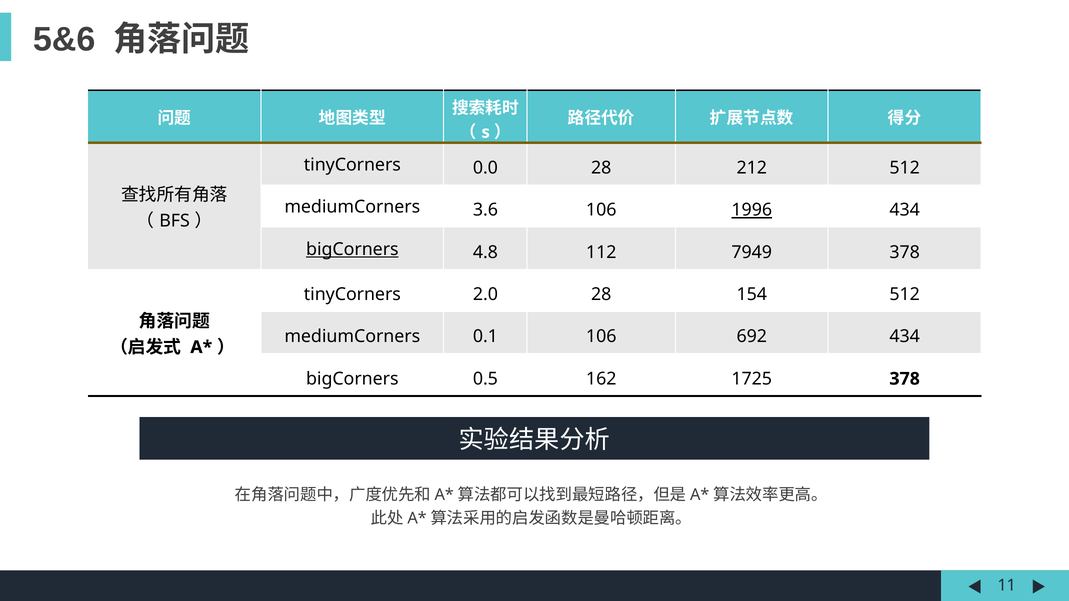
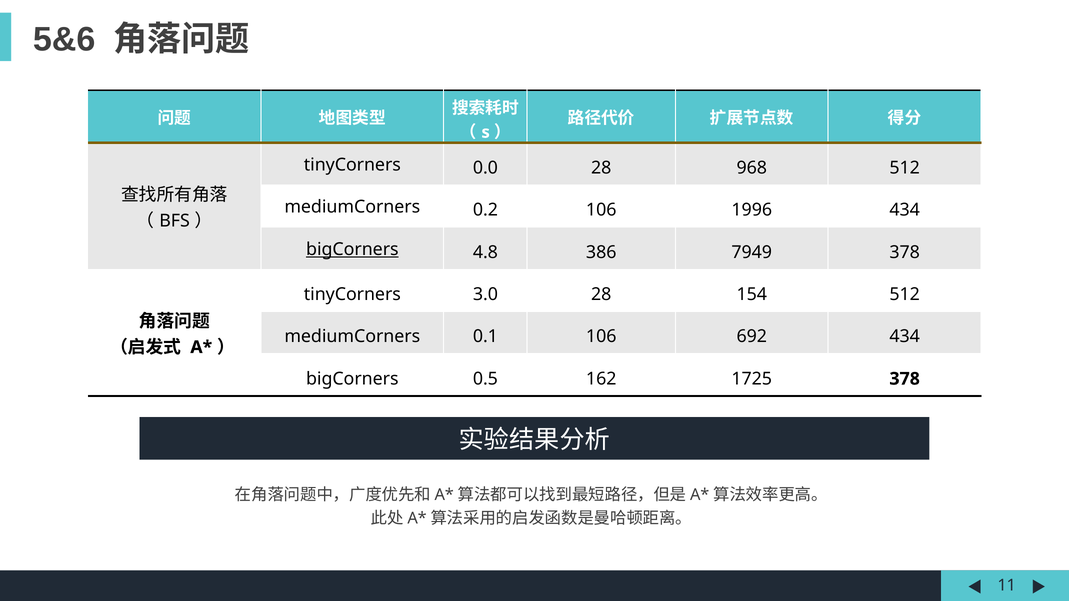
212: 212 -> 968
3.6: 3.6 -> 0.2
1996 underline: present -> none
112: 112 -> 386
2.0: 2.0 -> 3.0
